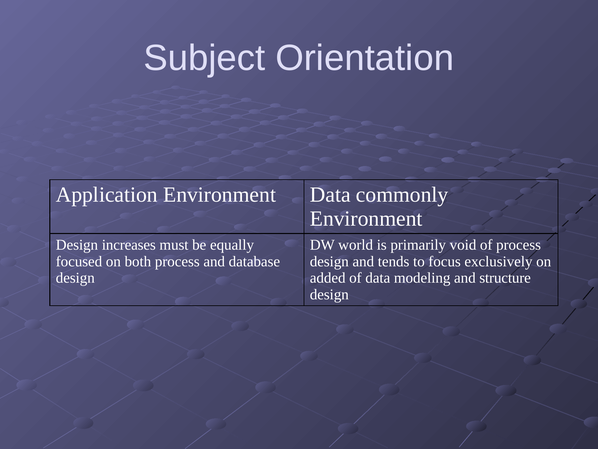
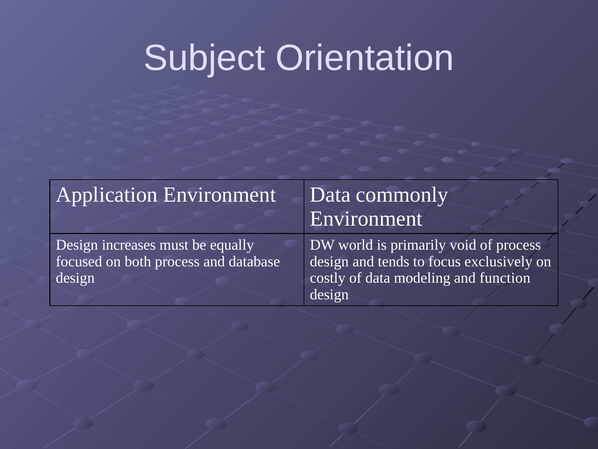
added: added -> costly
structure: structure -> function
